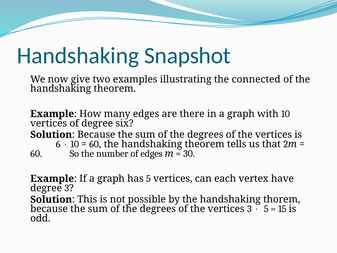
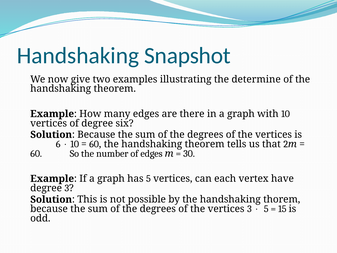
connected: connected -> determine
